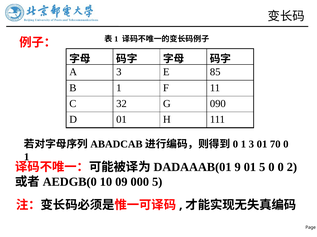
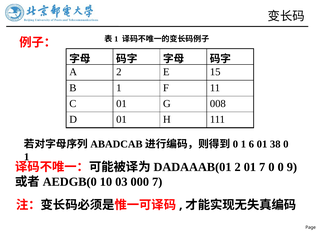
A 3: 3 -> 2
85: 85 -> 15
C 32: 32 -> 01
090: 090 -> 008
1 3: 3 -> 6
70: 70 -> 38
9 at (238, 168): 9 -> 2
01 5: 5 -> 7
2: 2 -> 9
09: 09 -> 03
000 5: 5 -> 7
